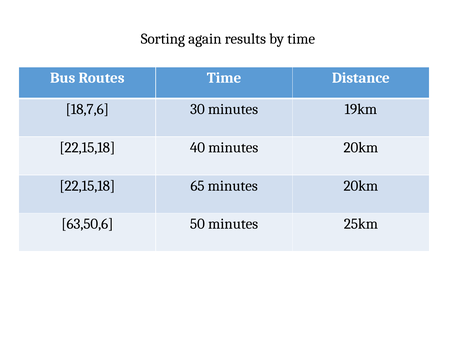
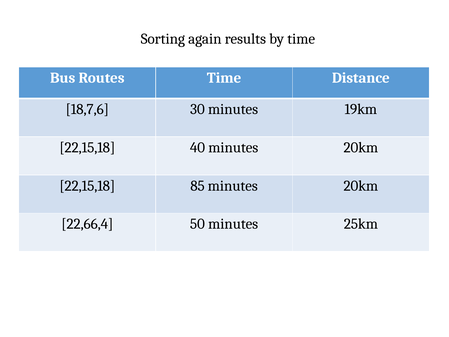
65: 65 -> 85
63,50,6: 63,50,6 -> 22,66,4
